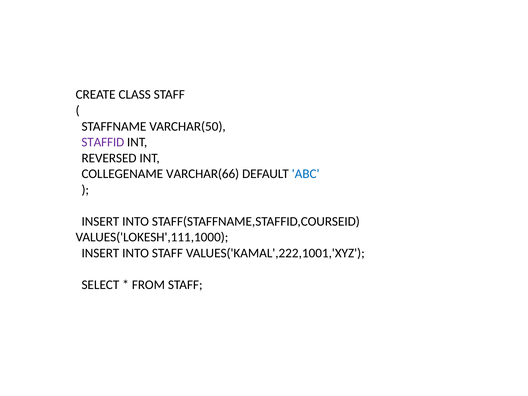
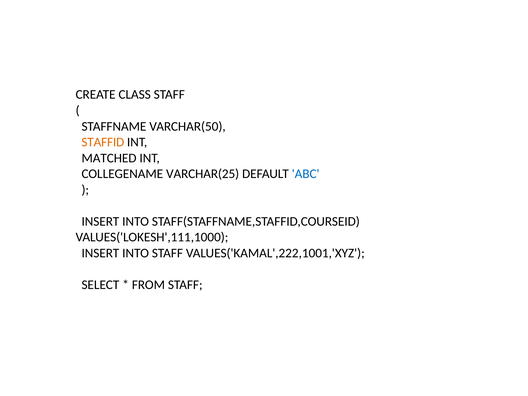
STAFFID colour: purple -> orange
REVERSED: REVERSED -> MATCHED
VARCHAR(66: VARCHAR(66 -> VARCHAR(25
